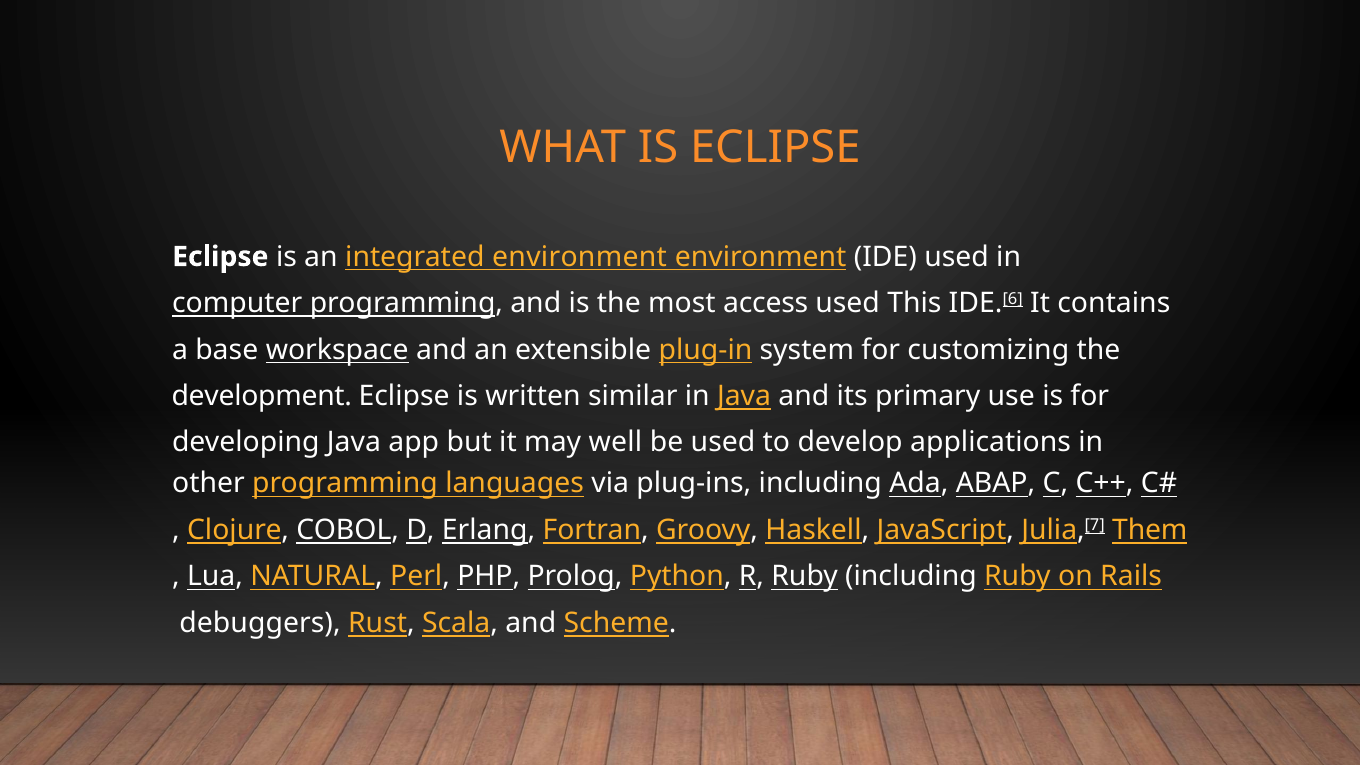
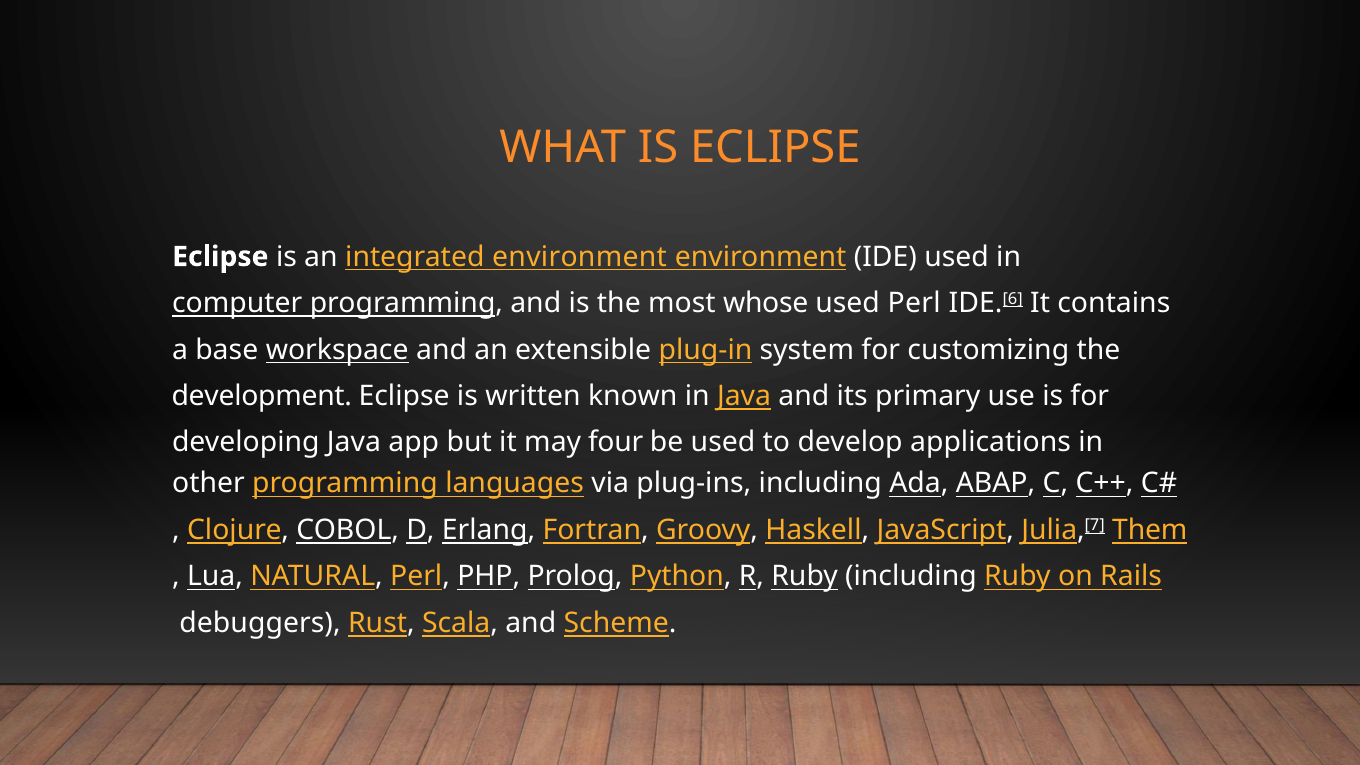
access: access -> whose
used This: This -> Perl
similar: similar -> known
well: well -> four
